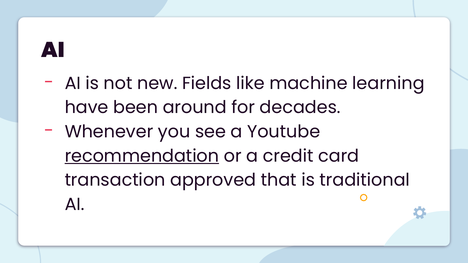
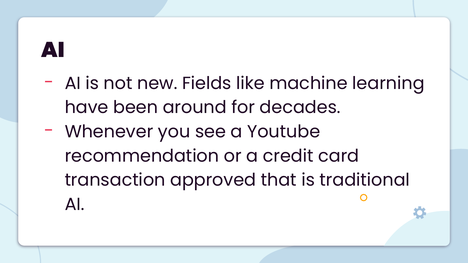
recommendation underline: present -> none
